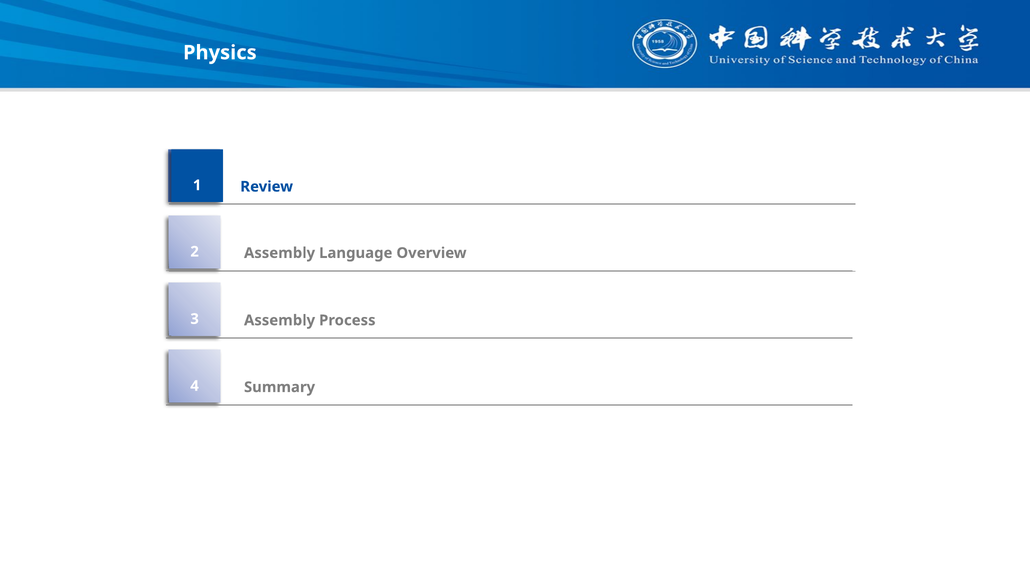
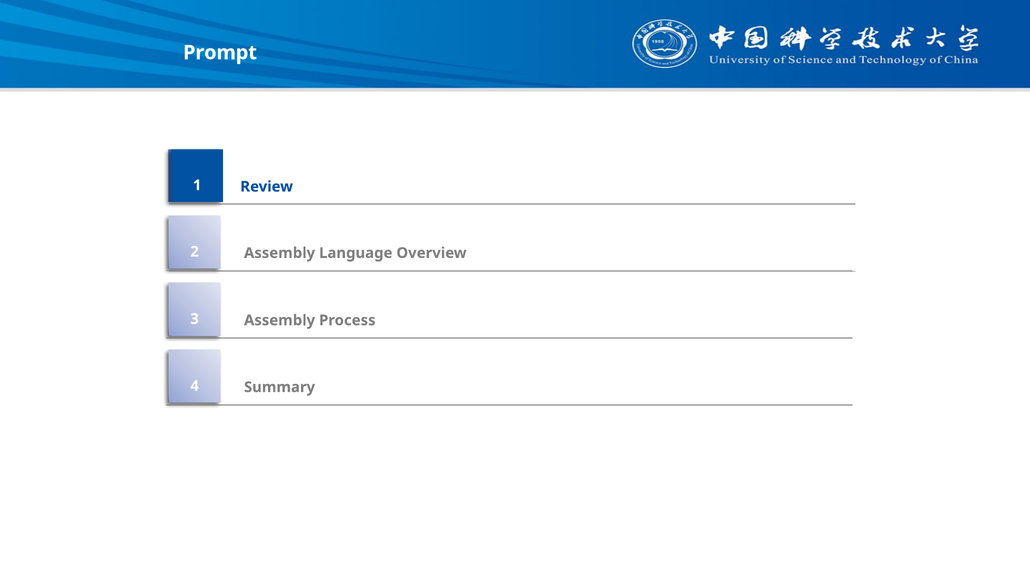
Physics: Physics -> Prompt
